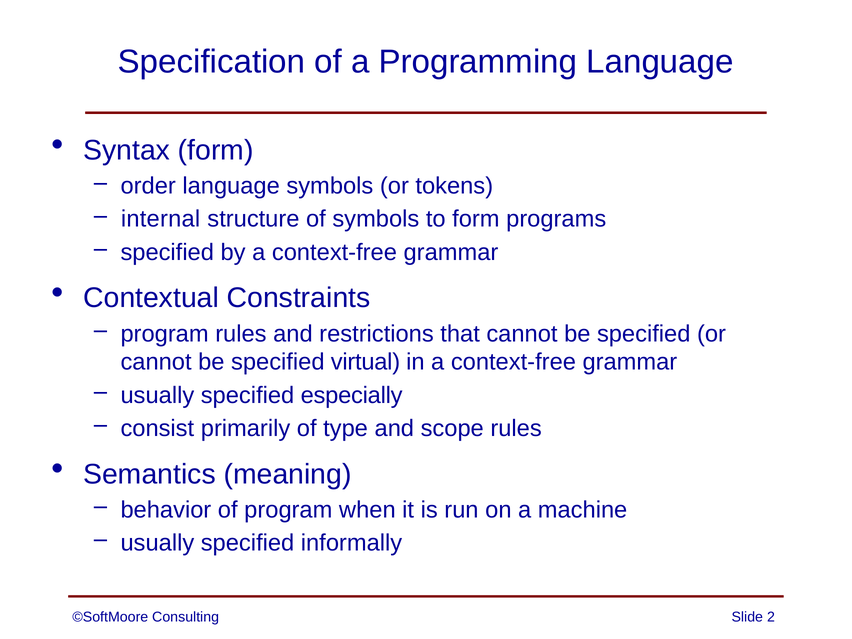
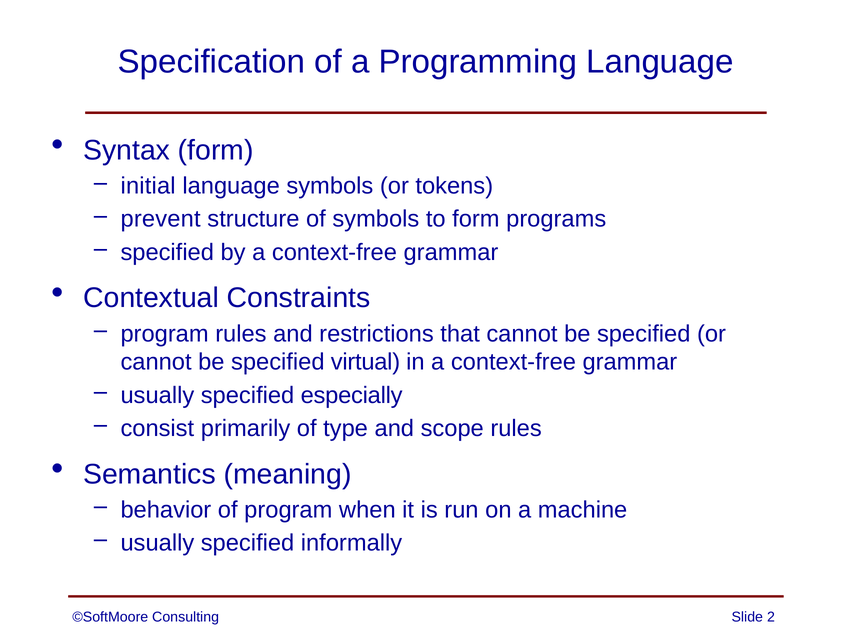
order: order -> initial
internal: internal -> prevent
